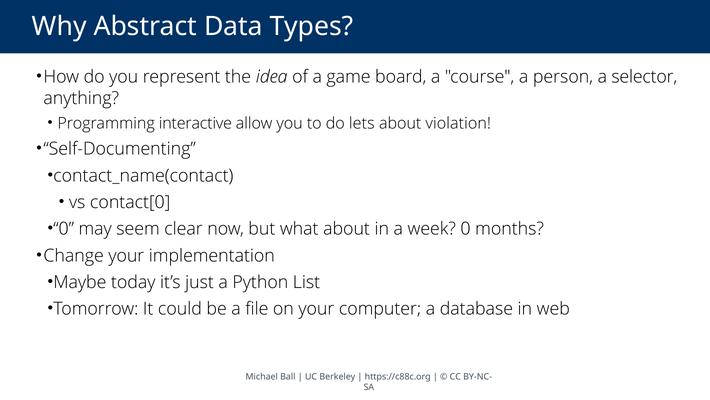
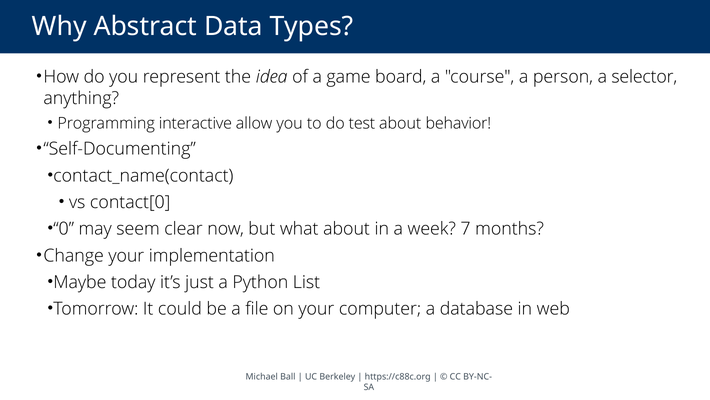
lets: lets -> test
violation: violation -> behavior
0: 0 -> 7
